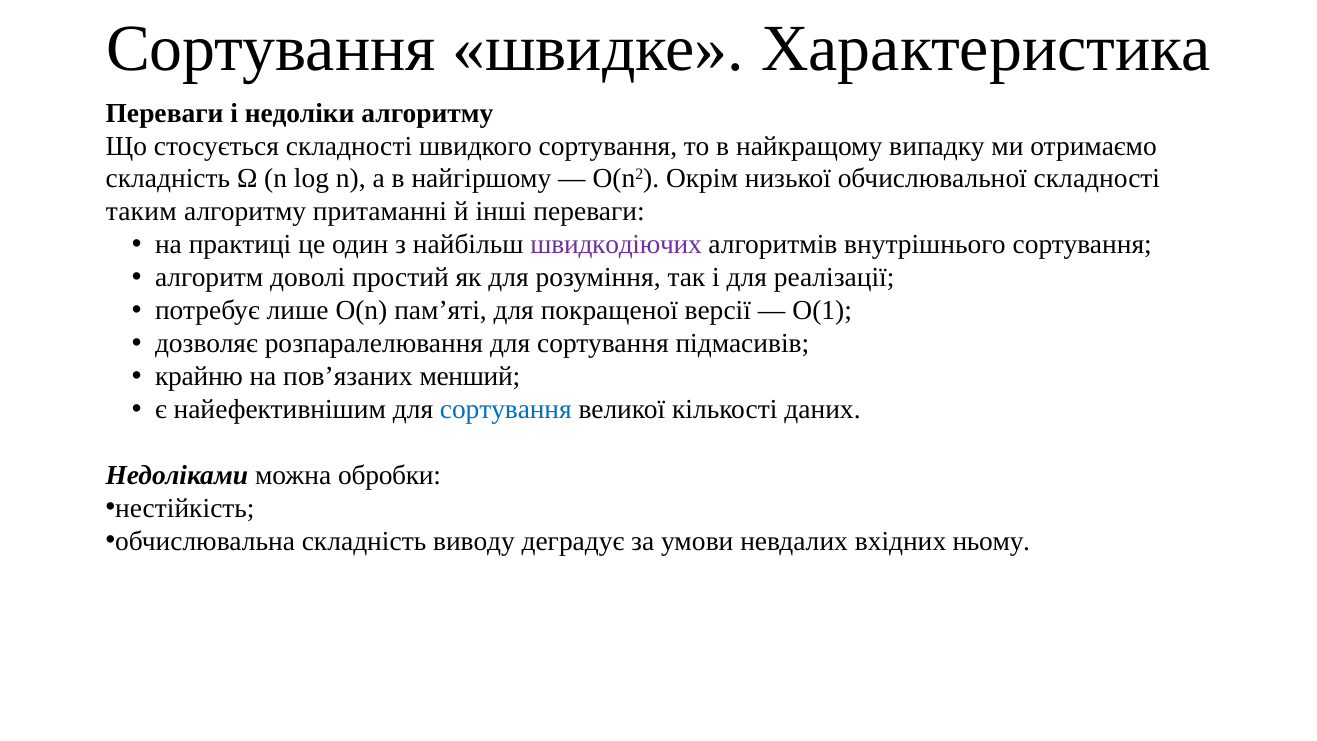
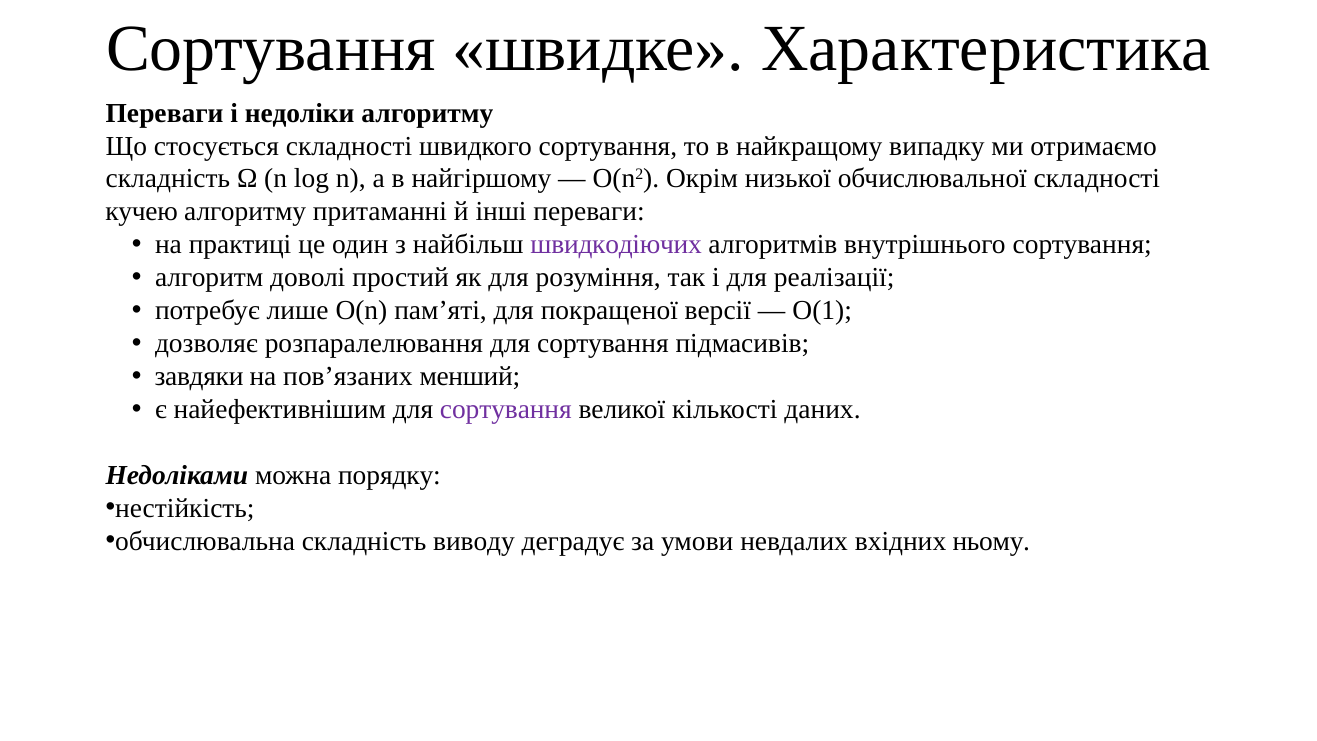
таким: таким -> кучею
крайню: крайню -> завдяки
сортування at (506, 409) colour: blue -> purple
обробки: обробки -> порядку
